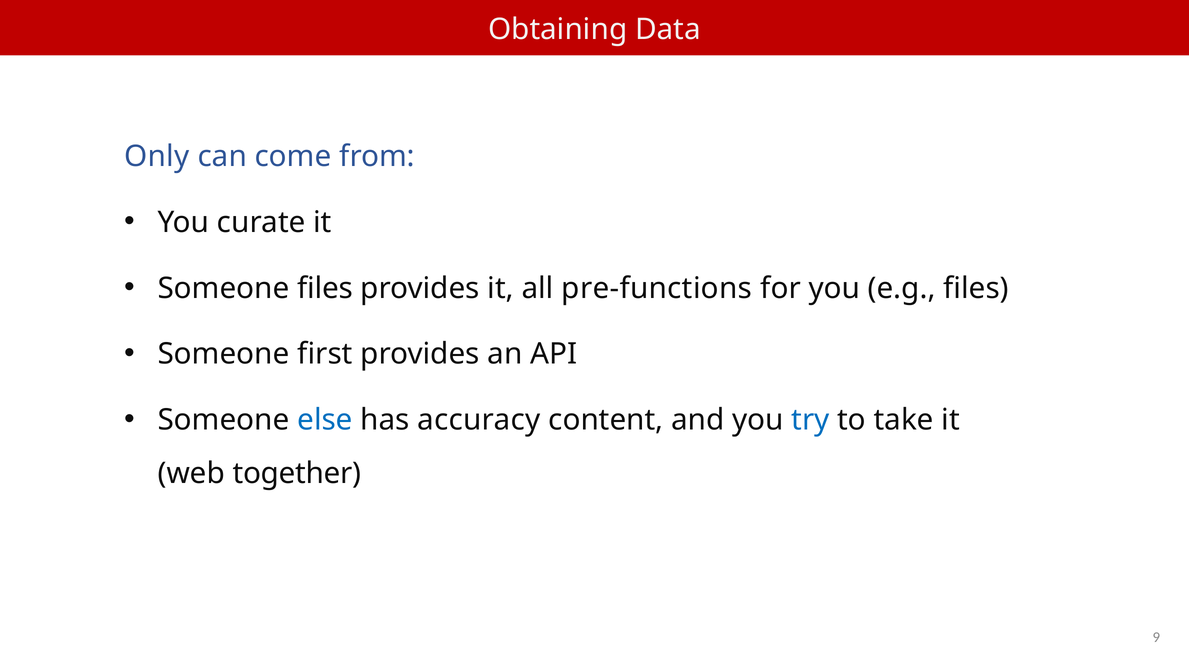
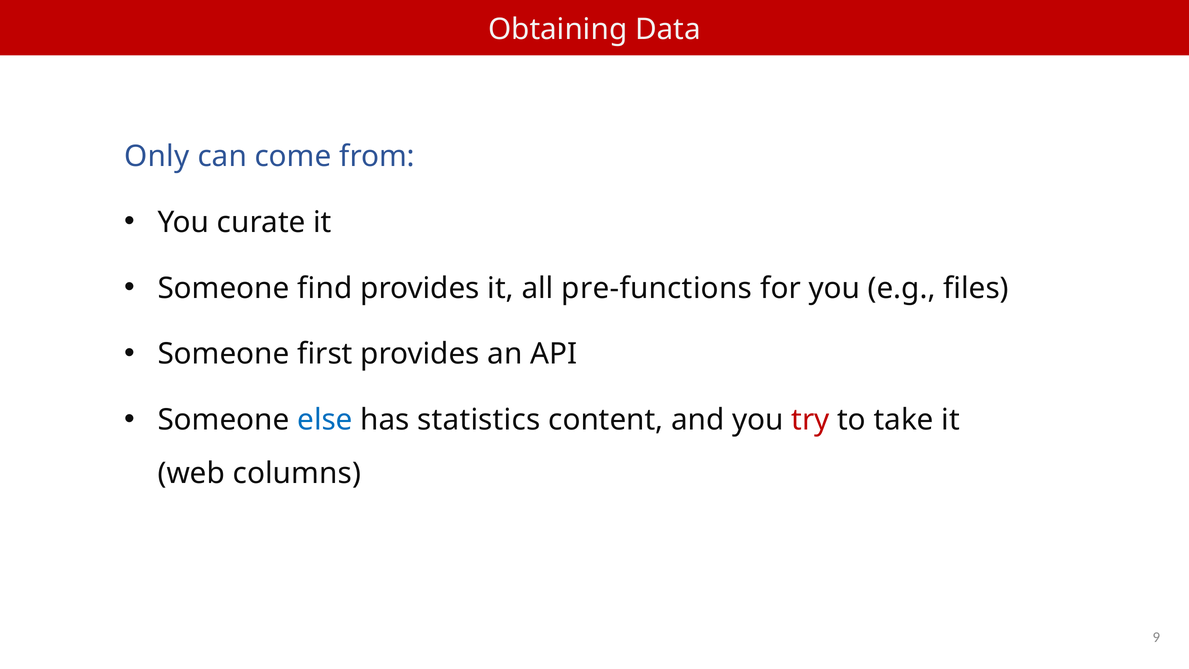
Someone files: files -> find
accuracy: accuracy -> statistics
try colour: blue -> red
together: together -> columns
